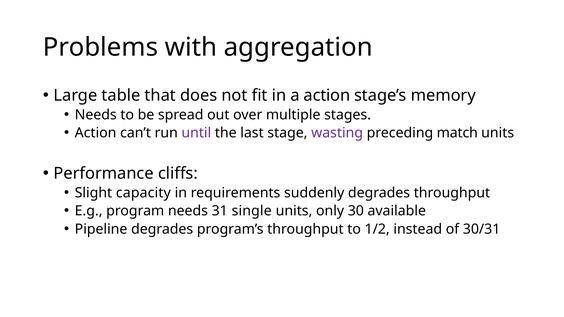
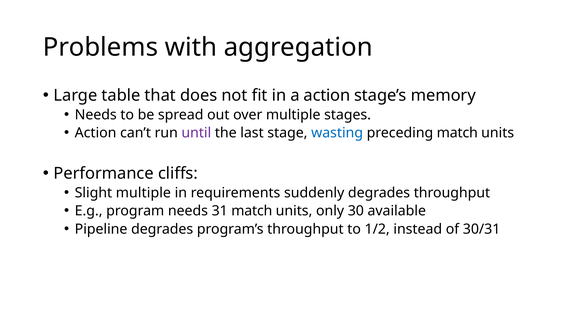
wasting colour: purple -> blue
Slight capacity: capacity -> multiple
31 single: single -> match
